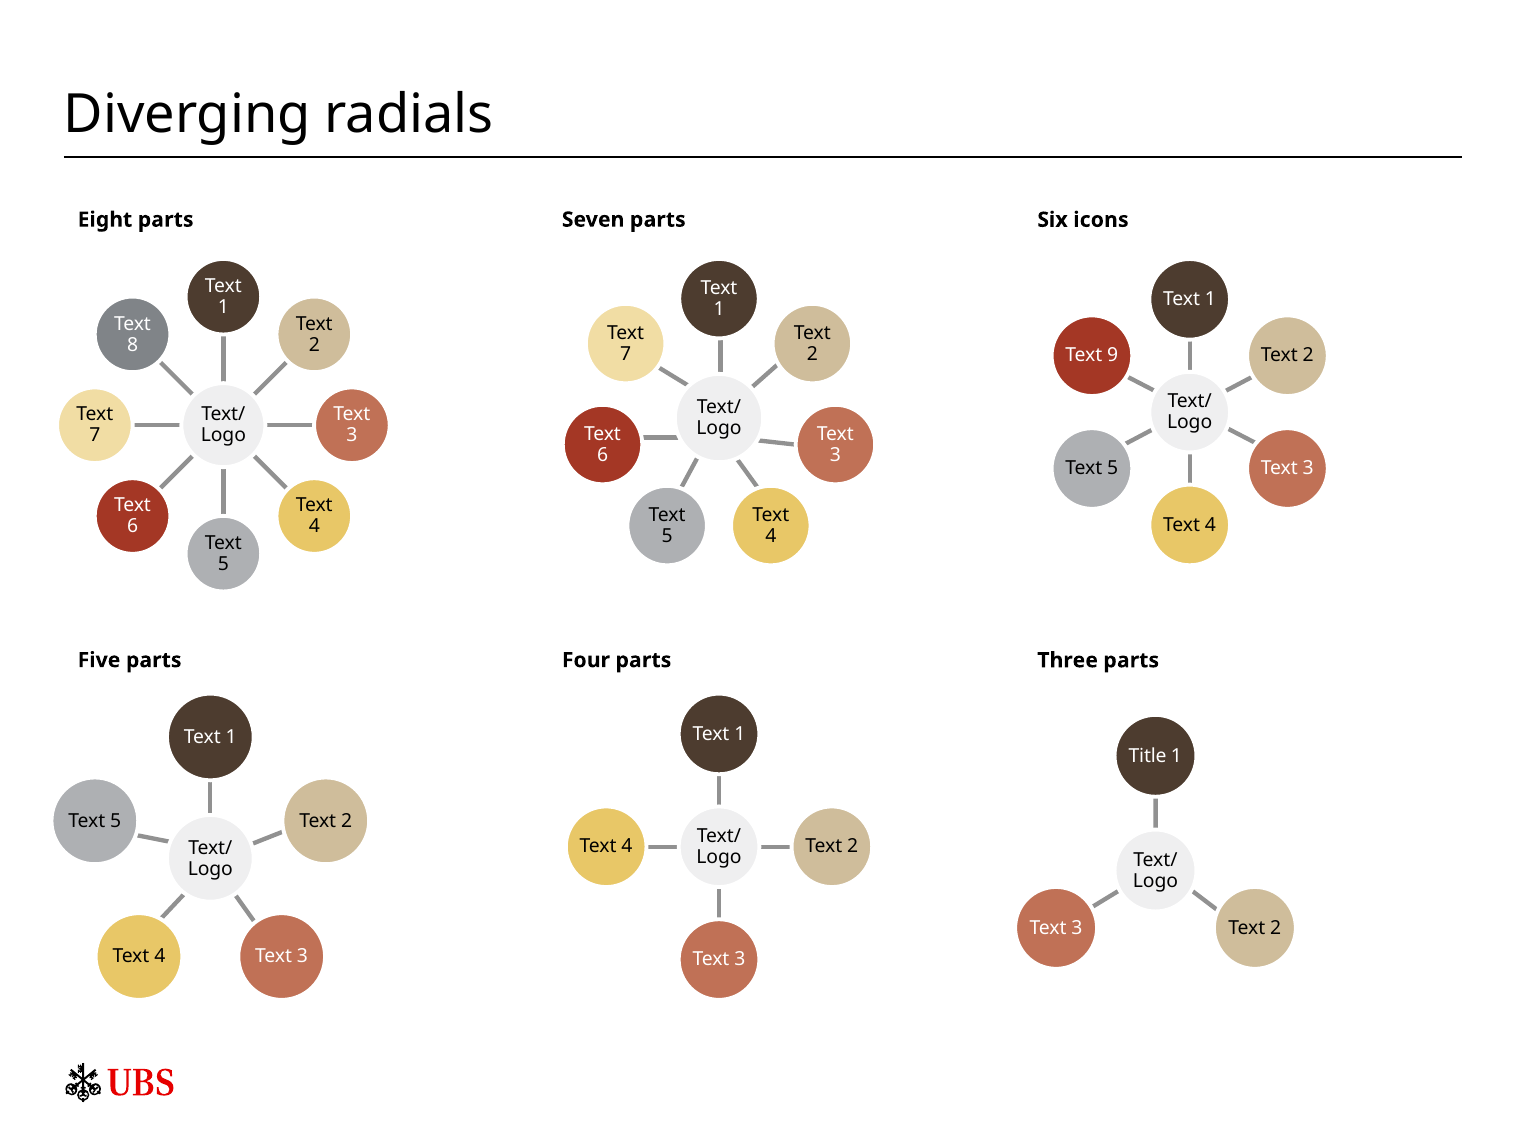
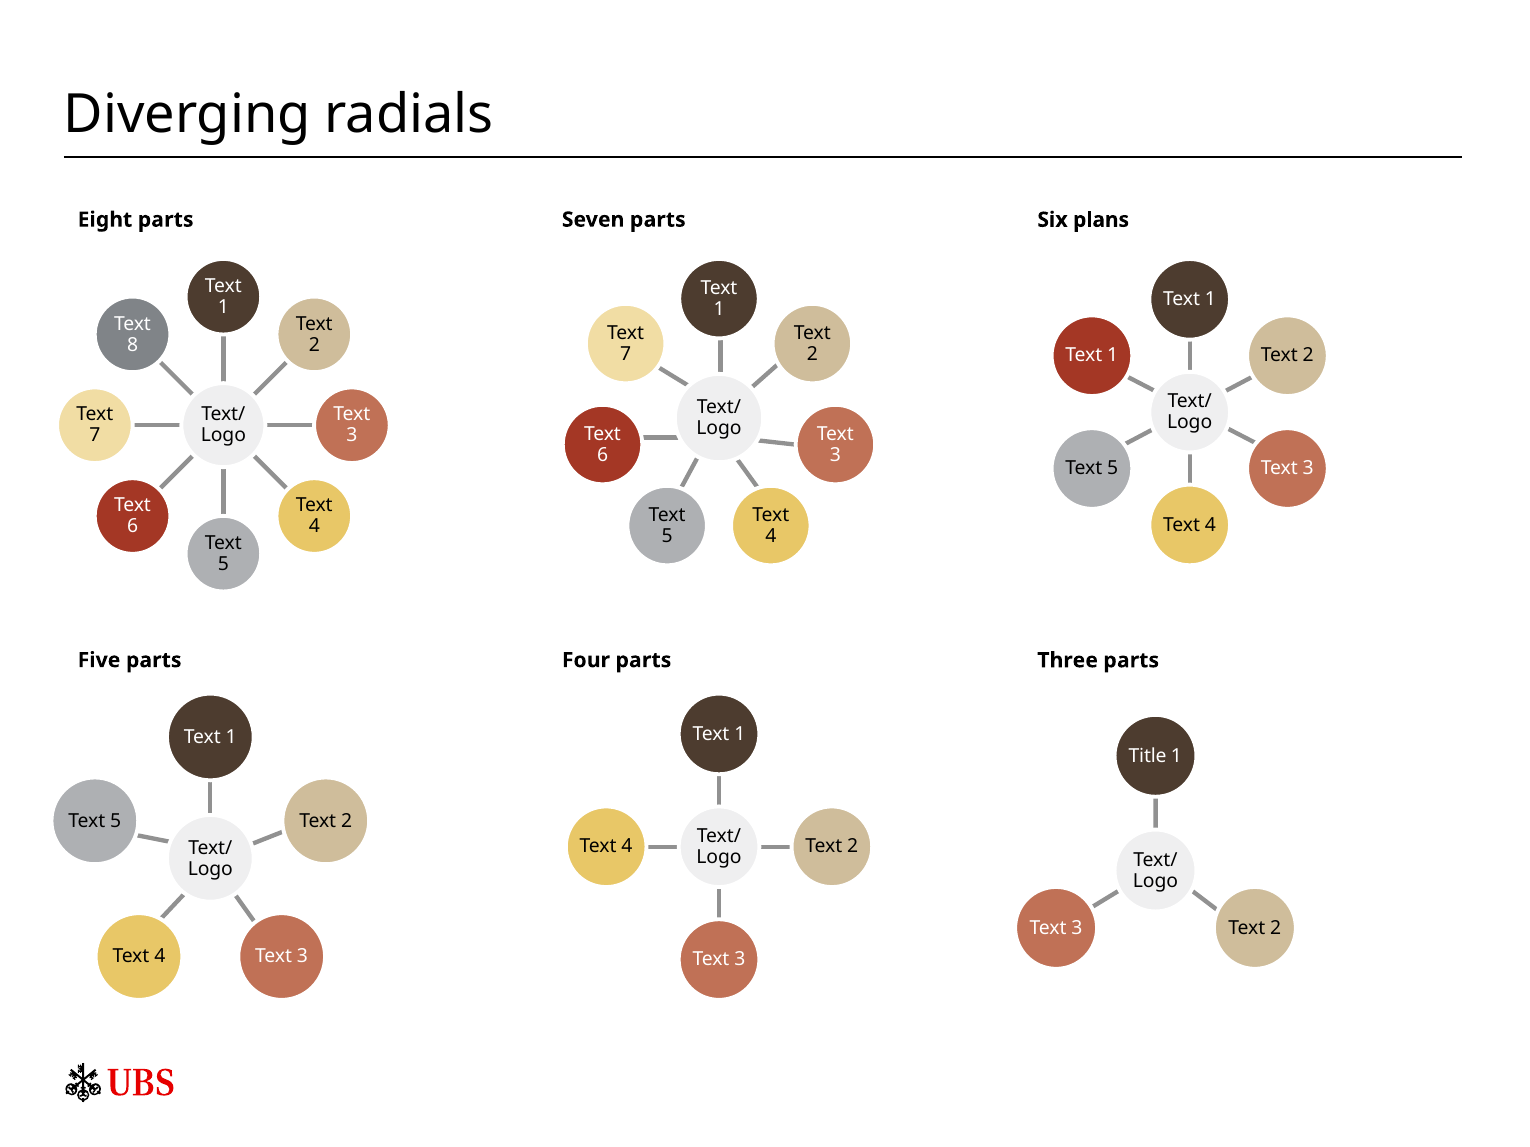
icons: icons -> plans
9 at (1113, 356): 9 -> 1
